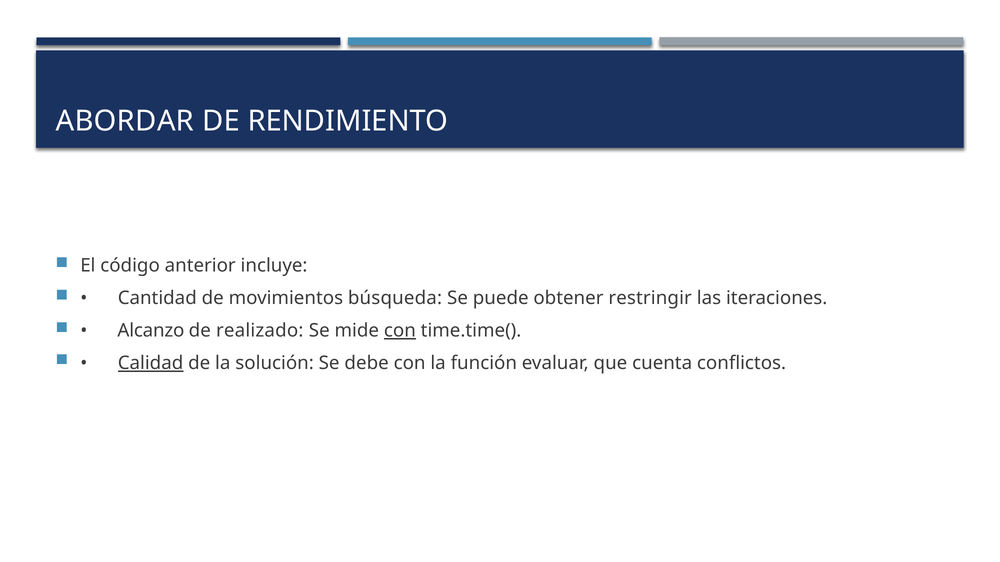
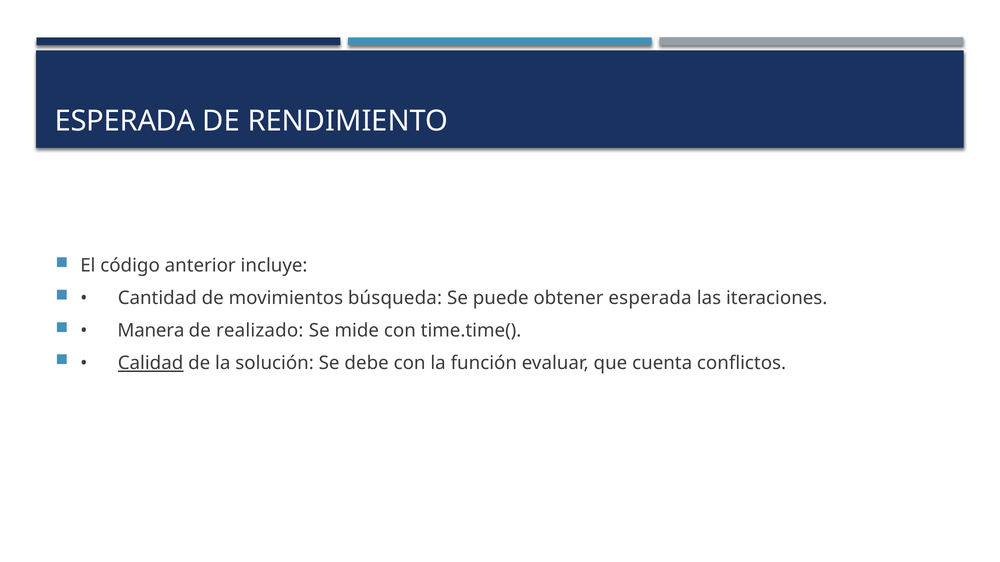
ABORDAR at (125, 121): ABORDAR -> ESPERADA
obtener restringir: restringir -> esperada
Alcanzo: Alcanzo -> Manera
con at (400, 331) underline: present -> none
